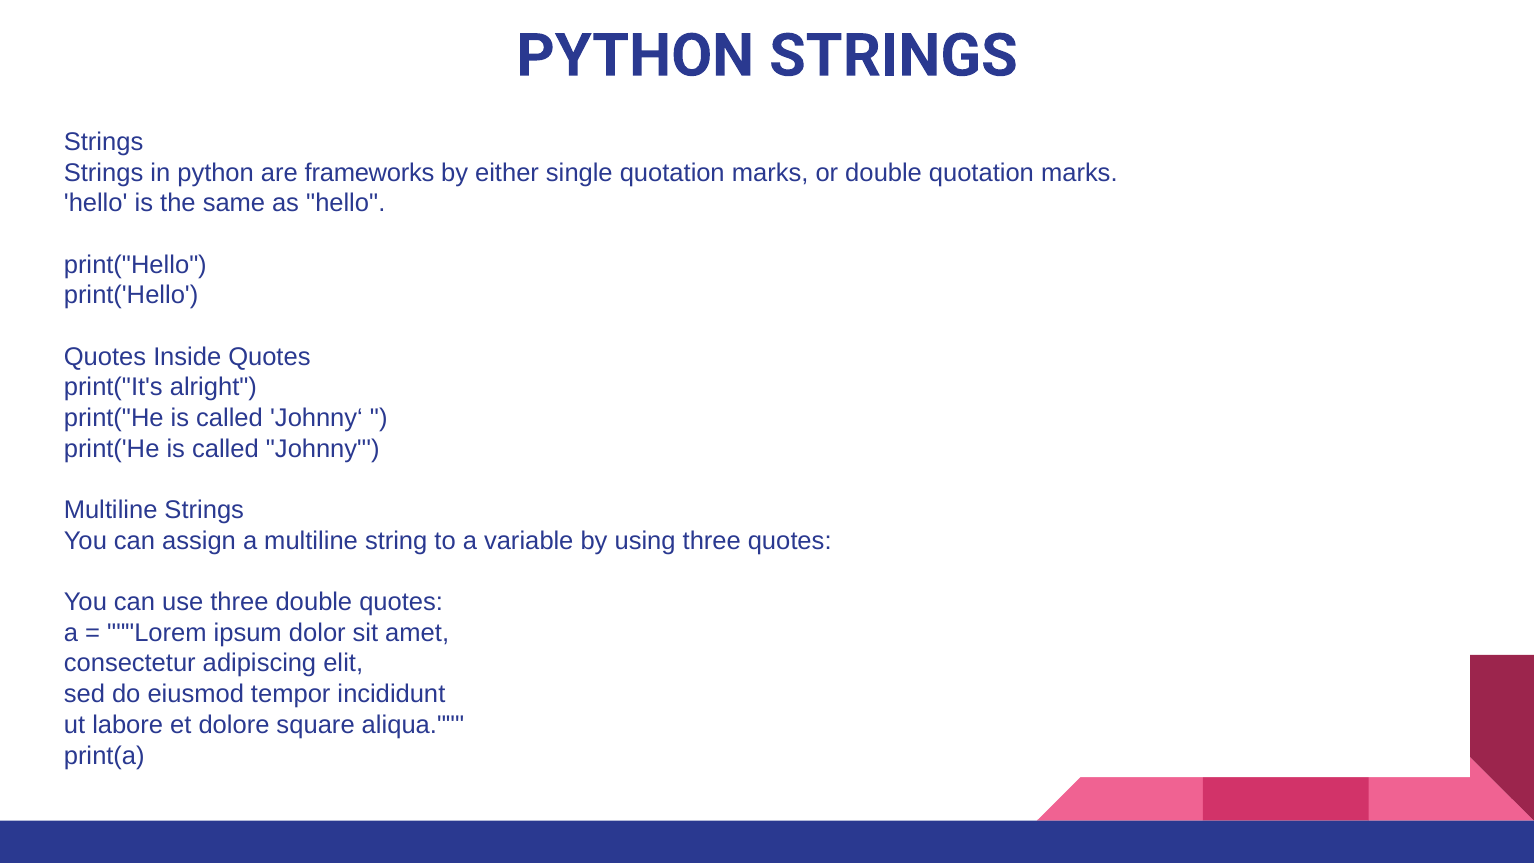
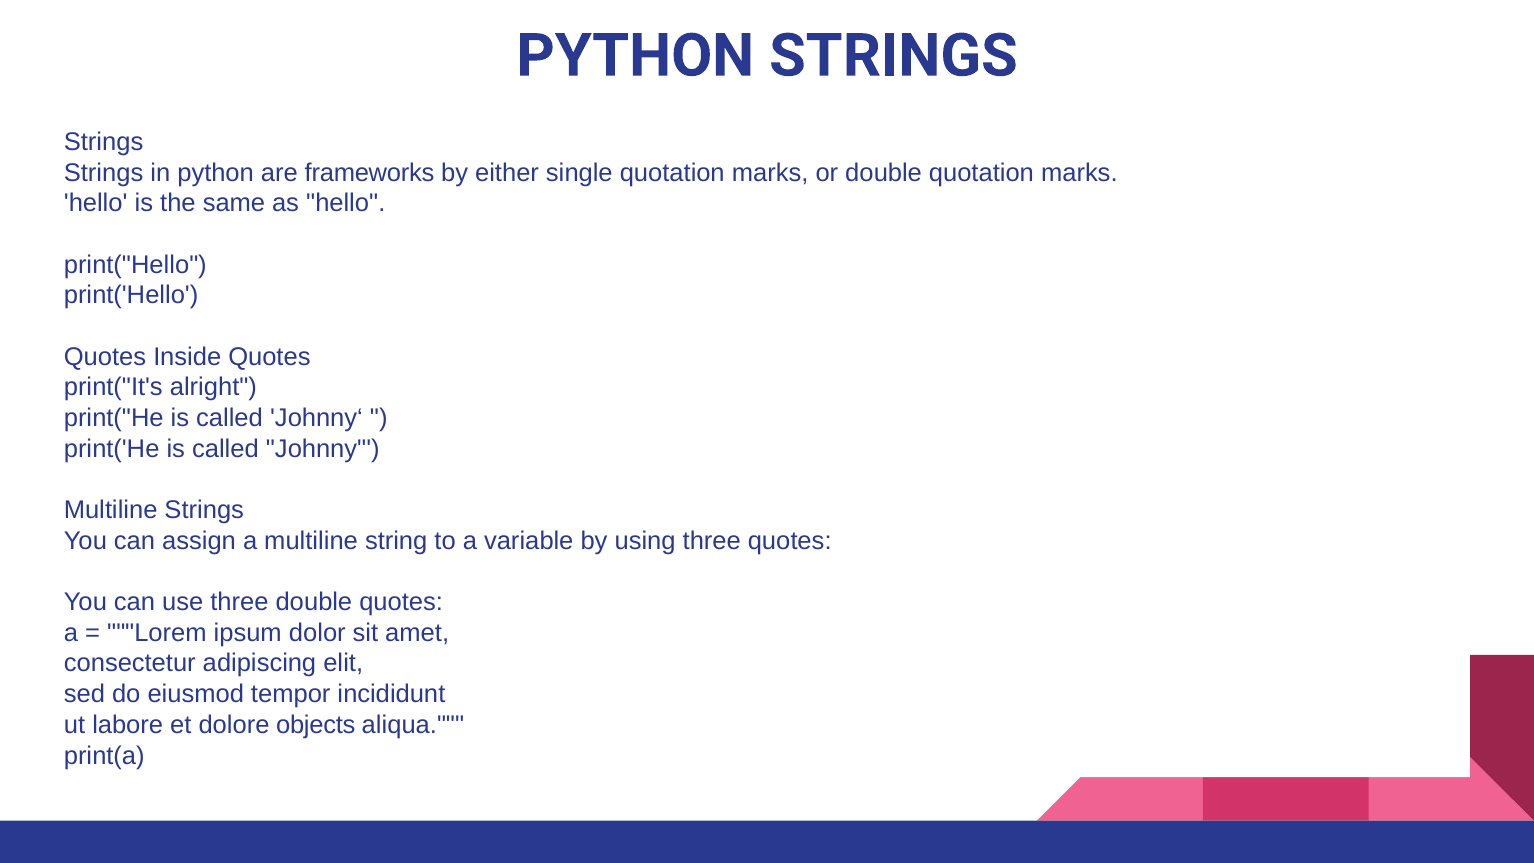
square: square -> objects
